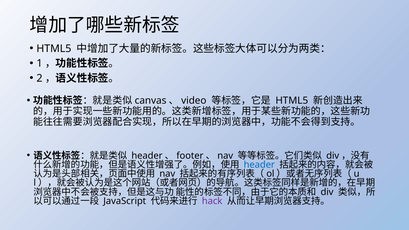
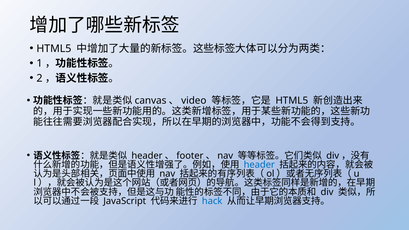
hack colour: purple -> blue
